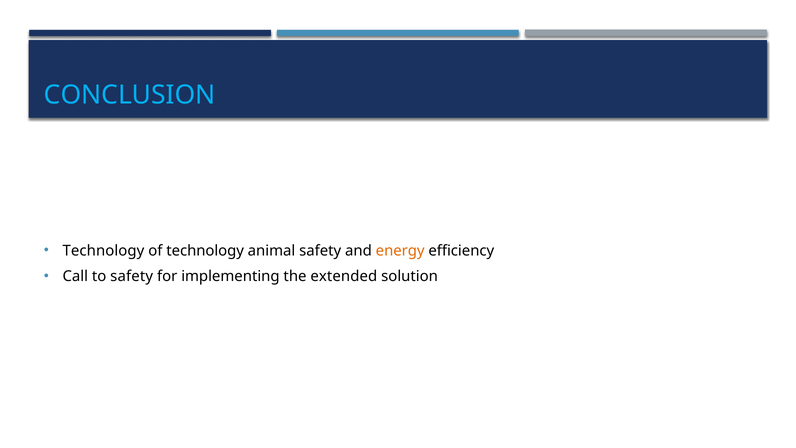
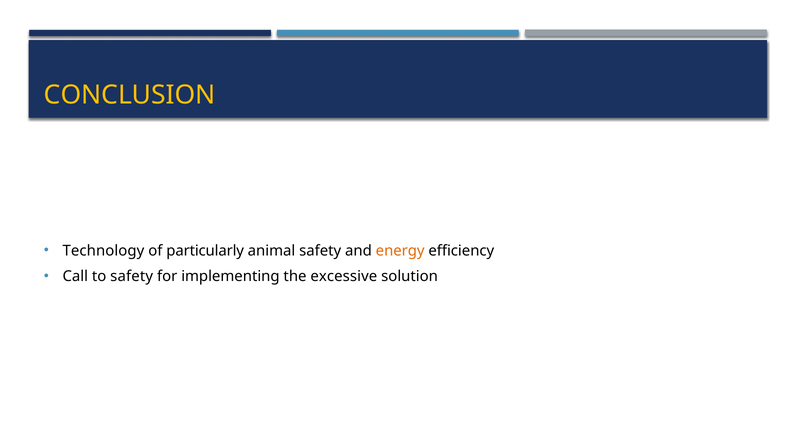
CONCLUSION colour: light blue -> yellow
of technology: technology -> particularly
extended: extended -> excessive
